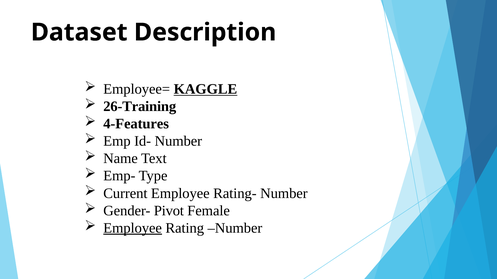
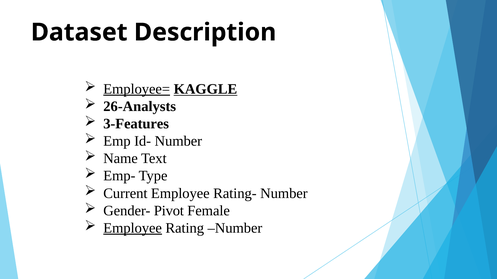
Employee= underline: none -> present
26-Training: 26-Training -> 26-Analysts
4-Features: 4-Features -> 3-Features
